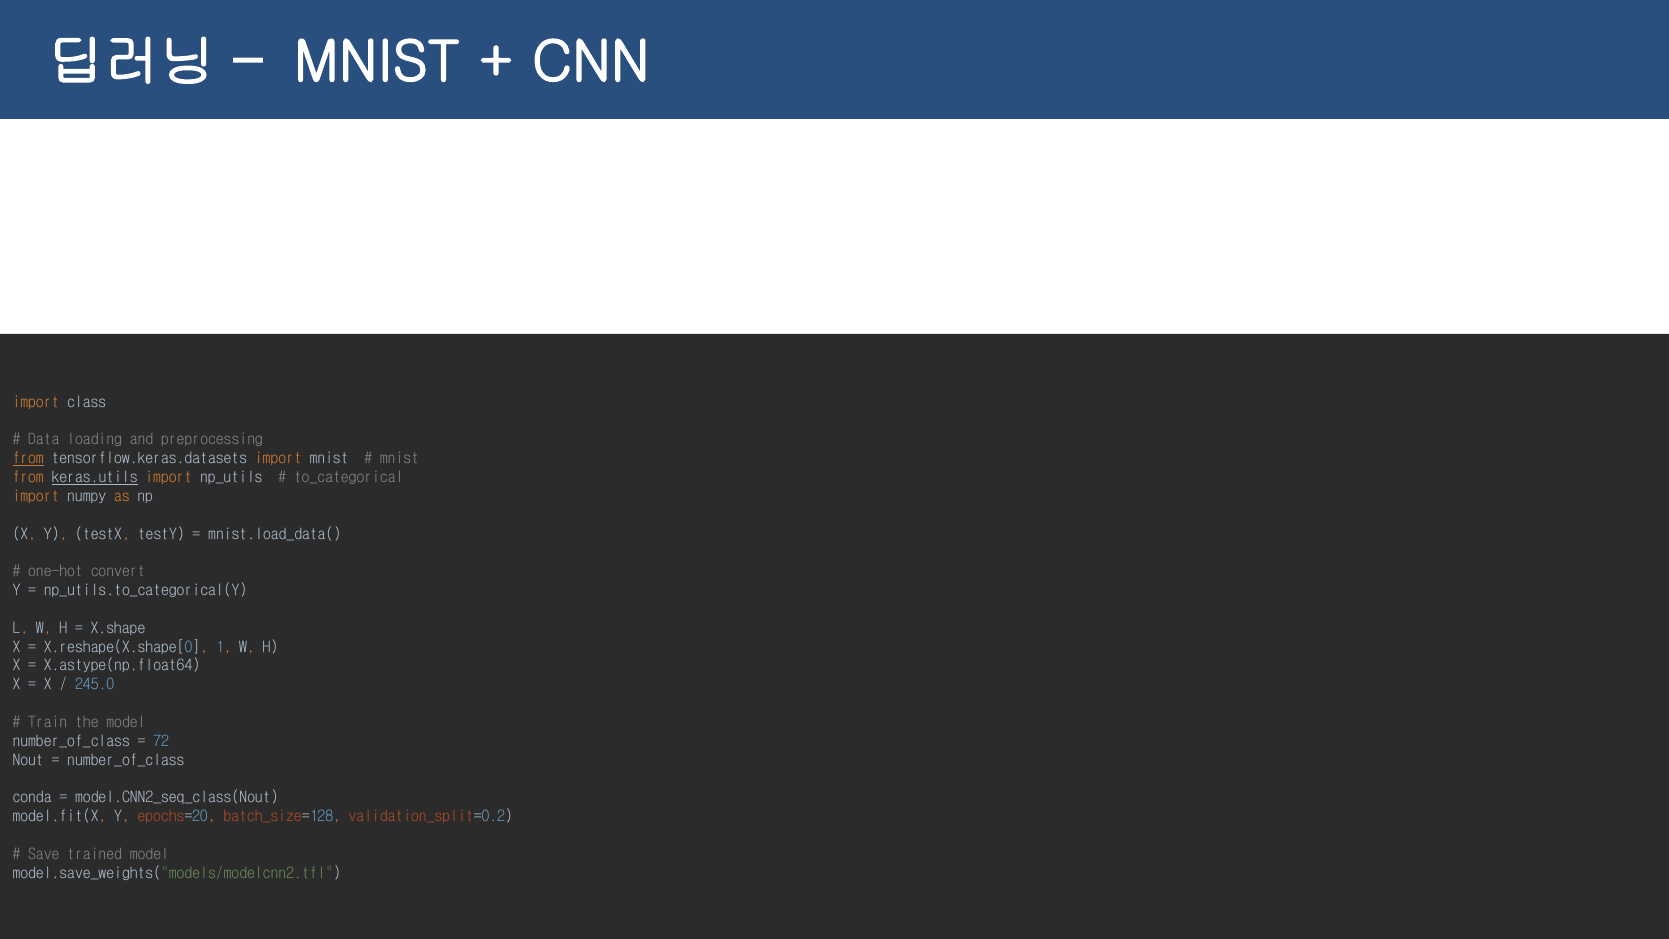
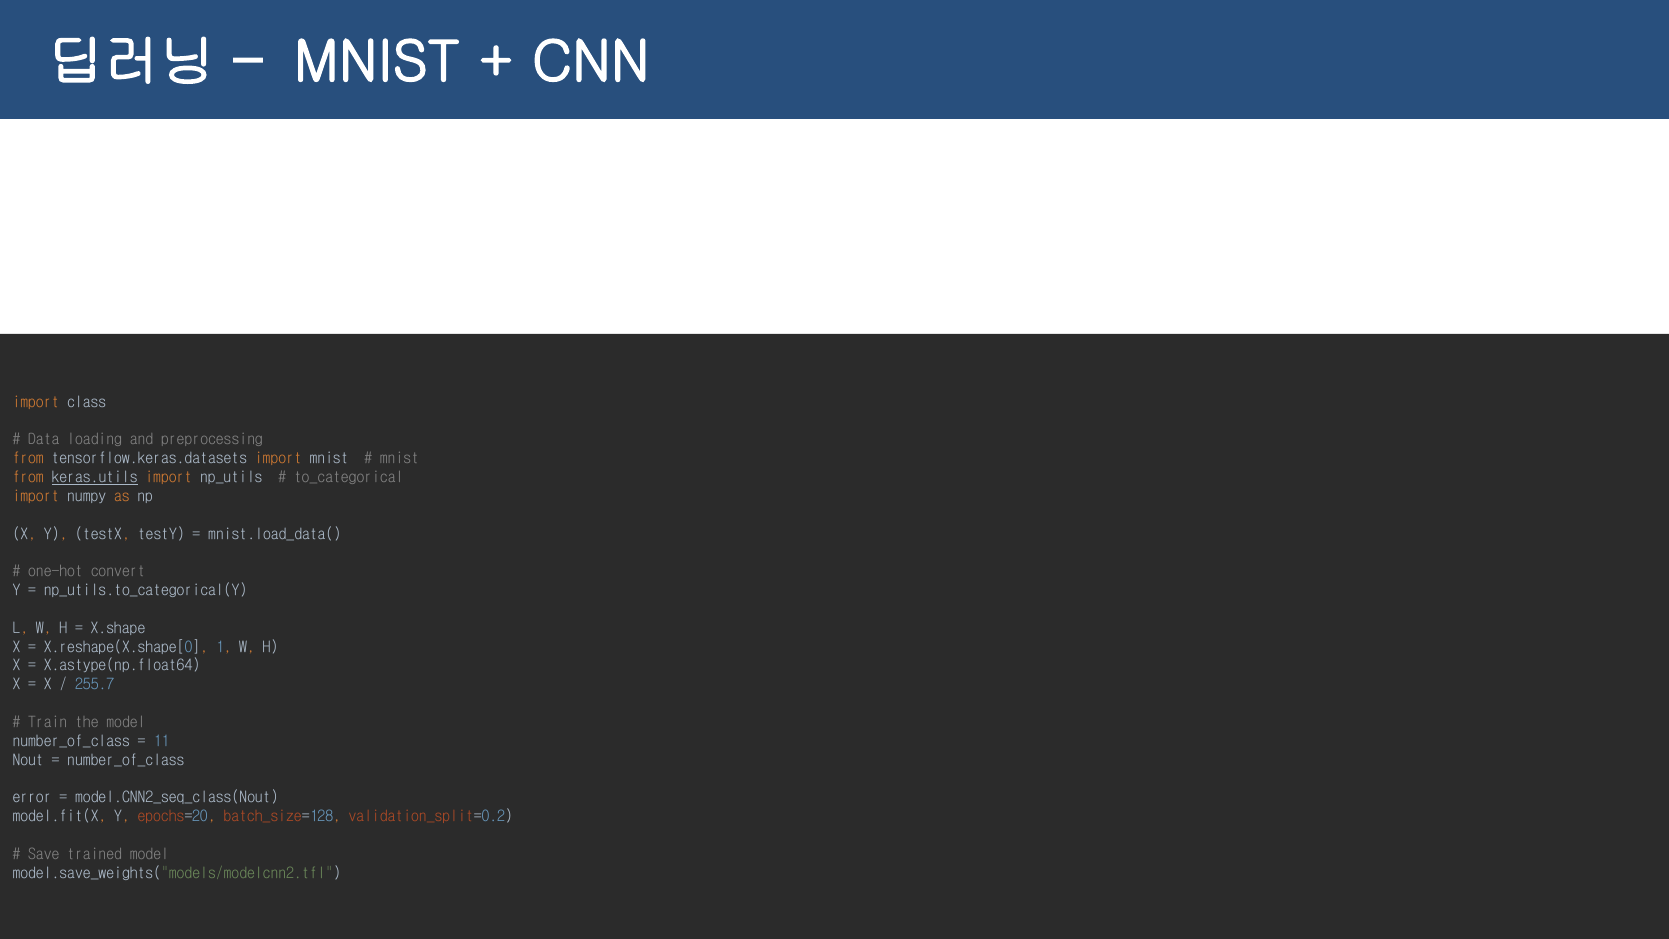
from at (28, 459) underline: present -> none
245.0: 245.0 -> 255.7
72: 72 -> 11
conda: conda -> error
